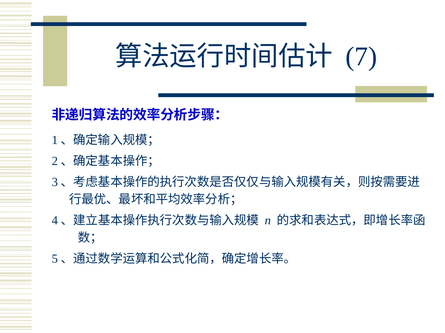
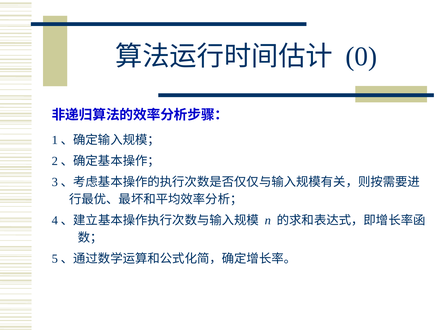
7: 7 -> 0
